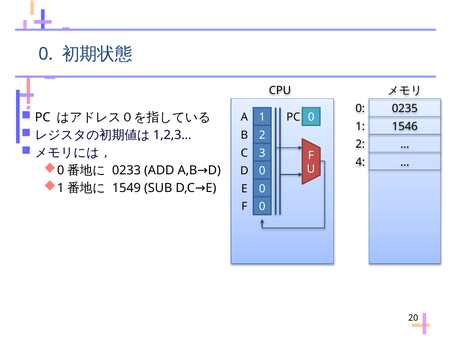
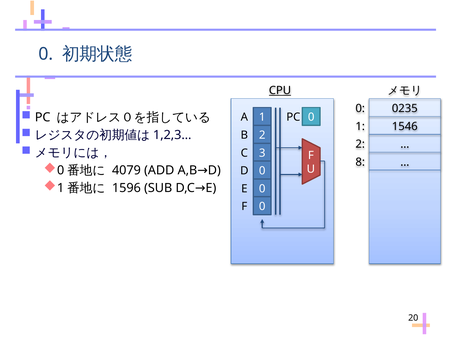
CPU underline: none -> present
4: 4 -> 8
0233: 0233 -> 4079
1549: 1549 -> 1596
